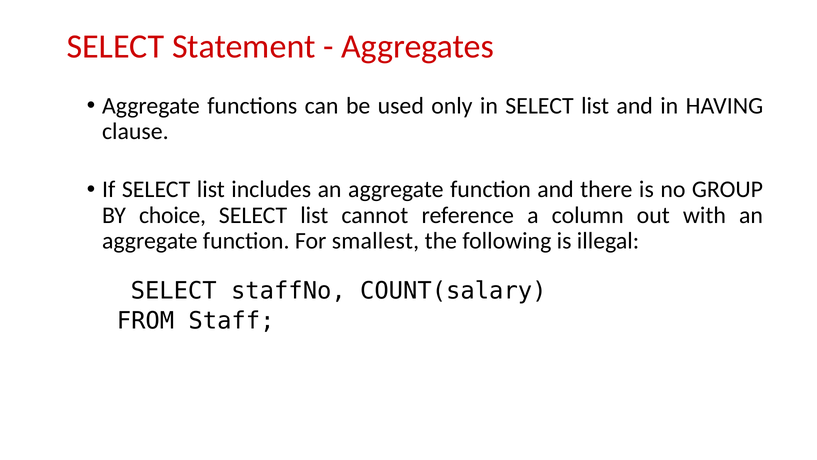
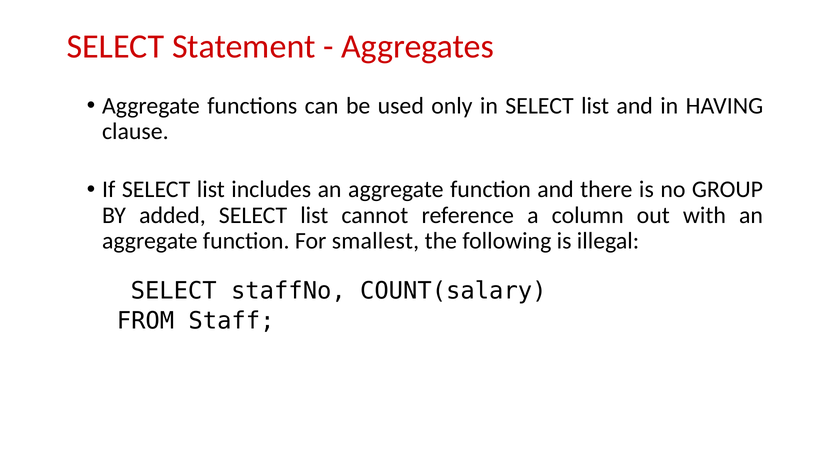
choice: choice -> added
